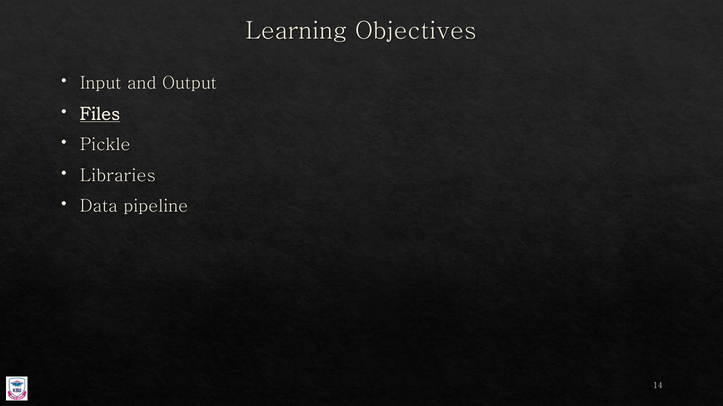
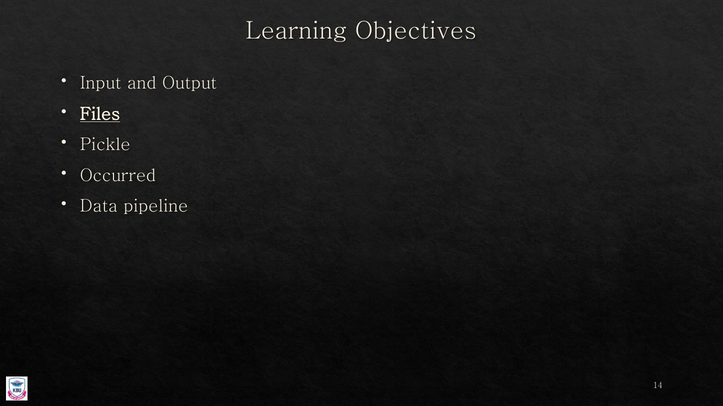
Libraries: Libraries -> Occurred
